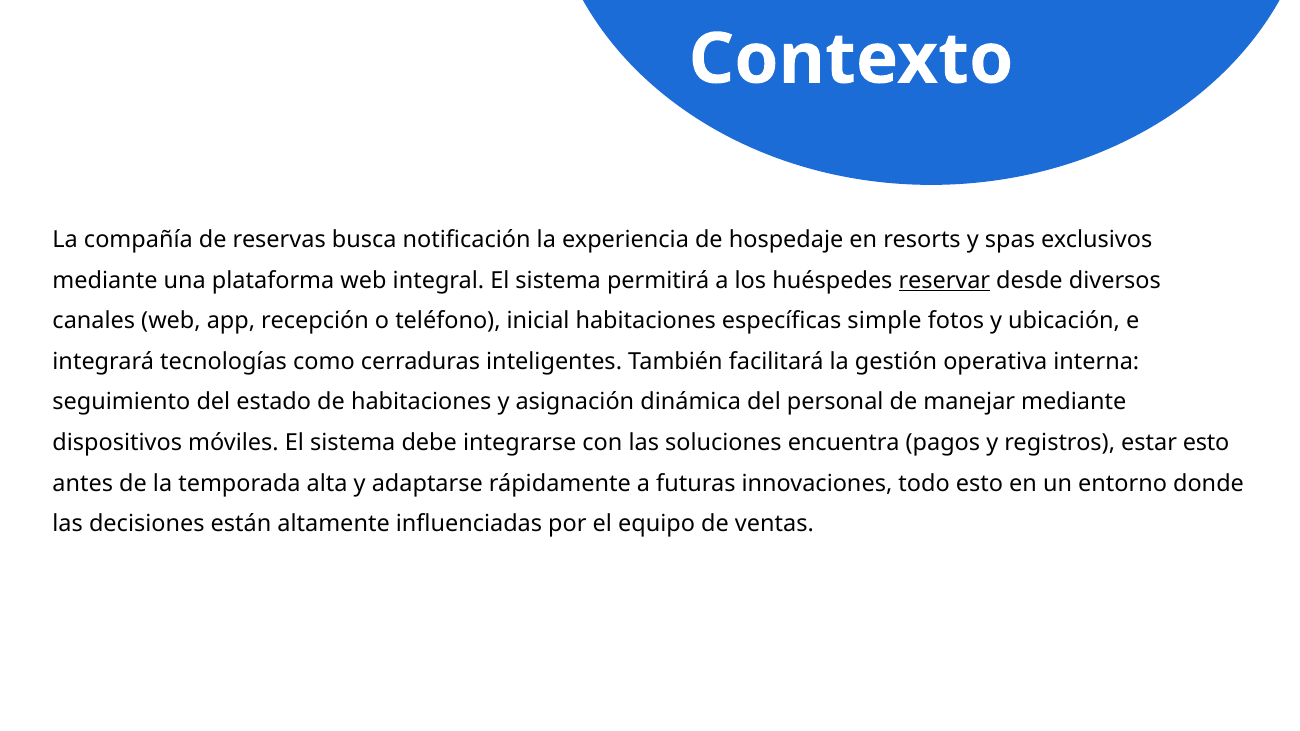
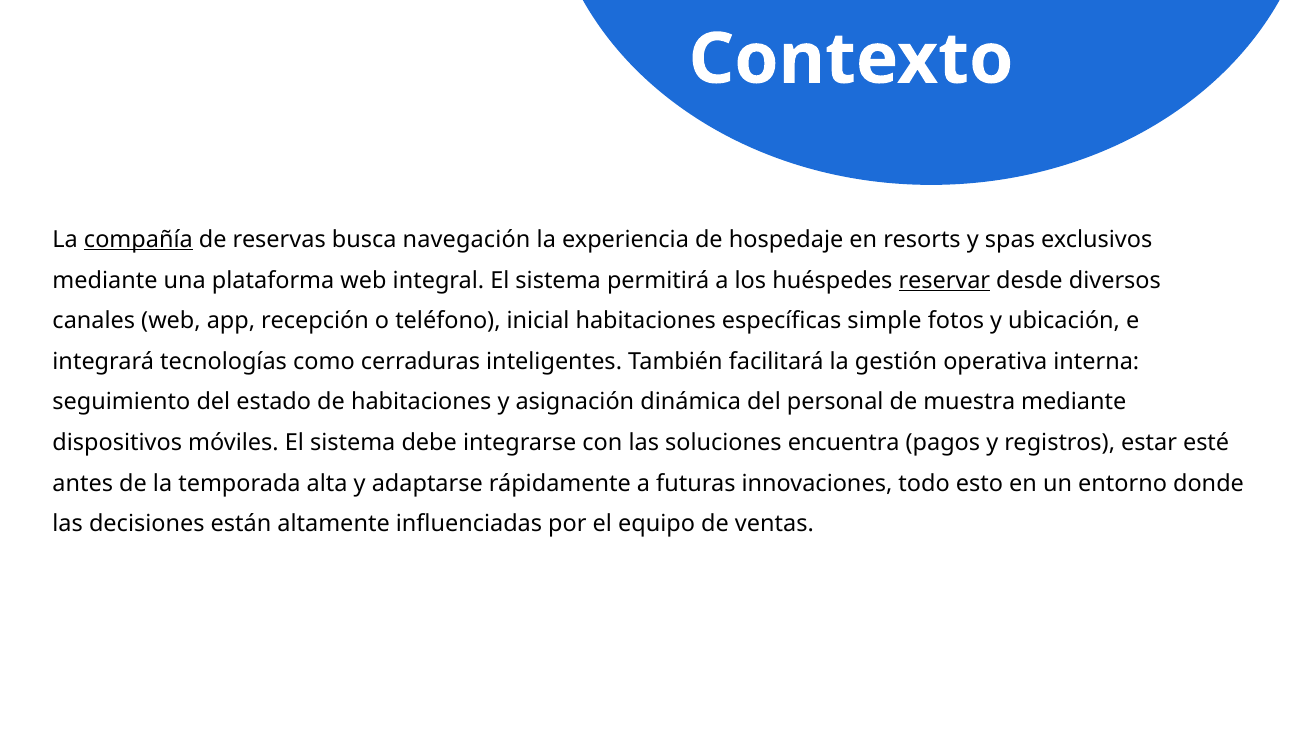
compañía underline: none -> present
notificación: notificación -> navegación
manejar: manejar -> muestra
estar esto: esto -> esté
